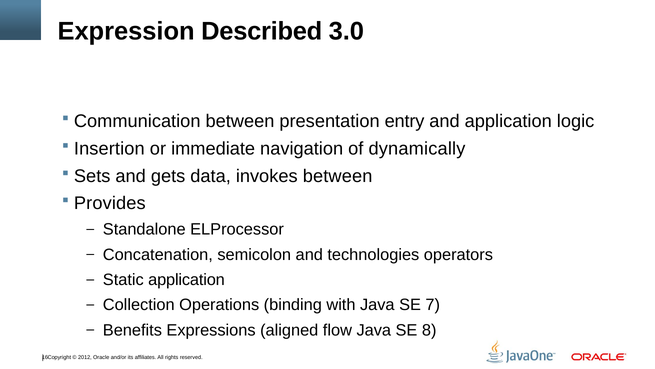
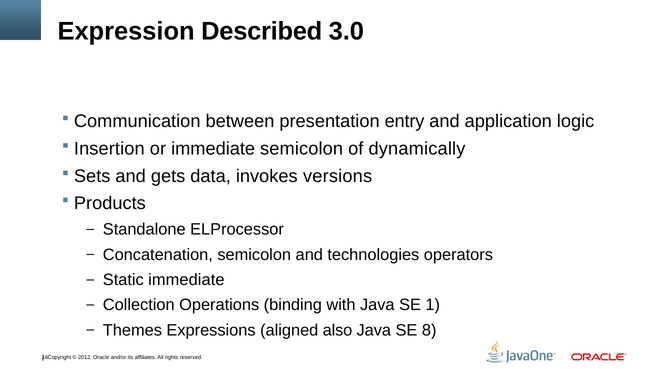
immediate navigation: navigation -> semicolon
invokes between: between -> versions
Provides: Provides -> Products
Static application: application -> immediate
7: 7 -> 1
Benefits: Benefits -> Themes
flow: flow -> also
